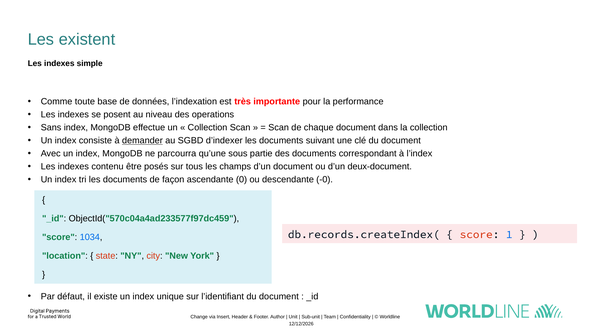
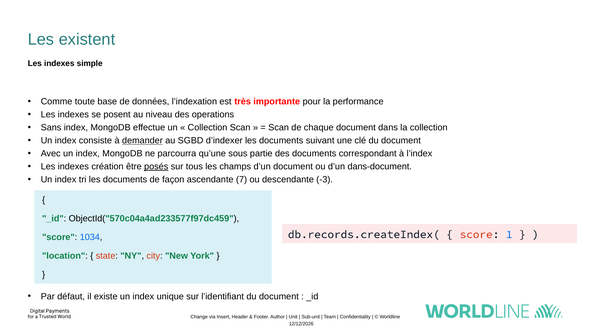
contenu: contenu -> création
posés underline: none -> present
deux-document: deux-document -> dans-document
0: 0 -> 7
-0: -0 -> -3
